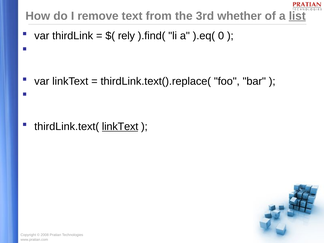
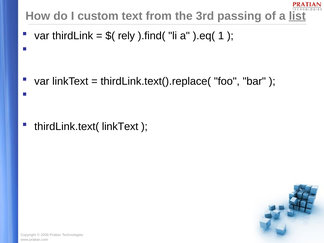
remove: remove -> custom
whether: whether -> passing
0: 0 -> 1
linkText at (120, 127) underline: present -> none
